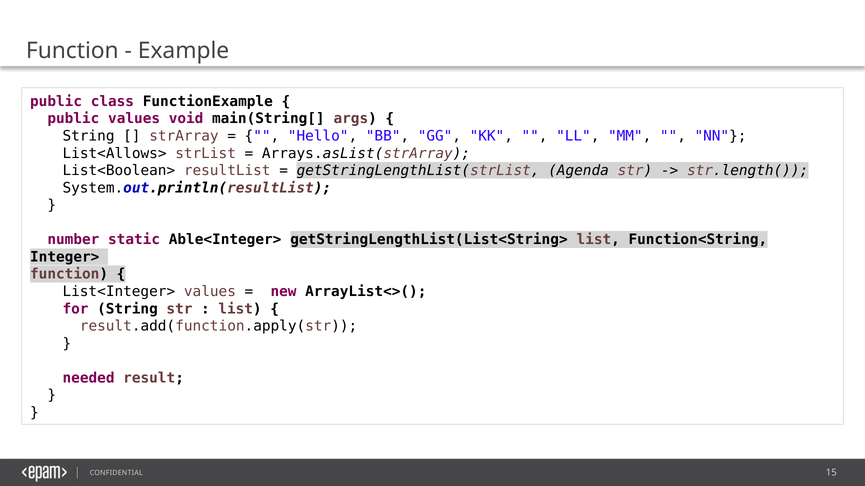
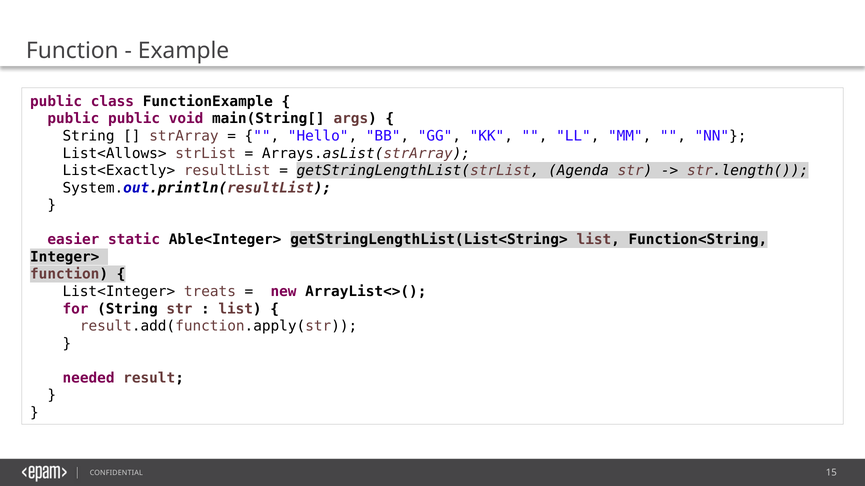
public values: values -> public
List<Boolean>: List<Boolean> -> List<Exactly>
number: number -> easier
List<Integer> values: values -> treats
